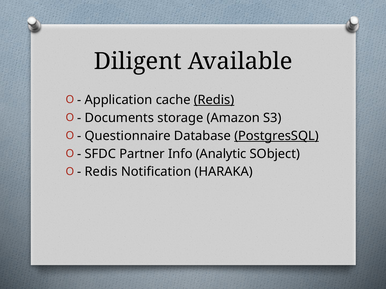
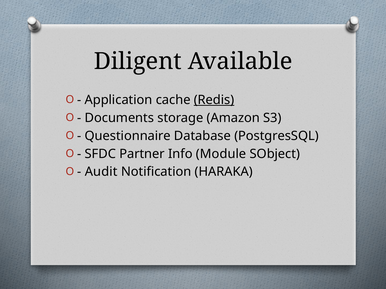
PostgresSQL underline: present -> none
Analytic: Analytic -> Module
Redis at (101, 172): Redis -> Audit
